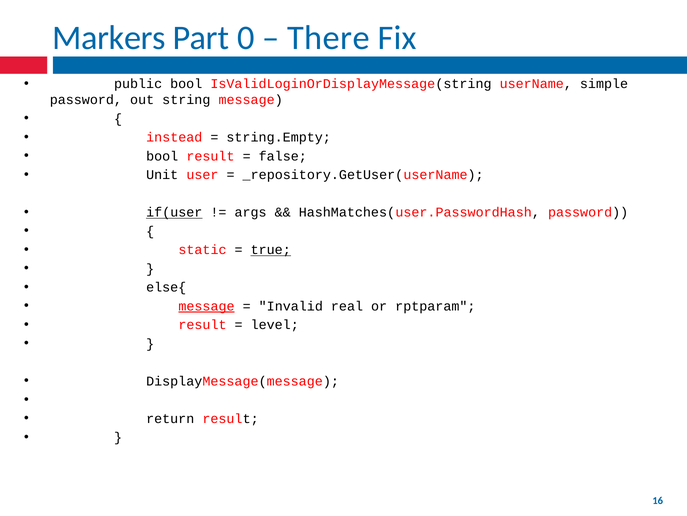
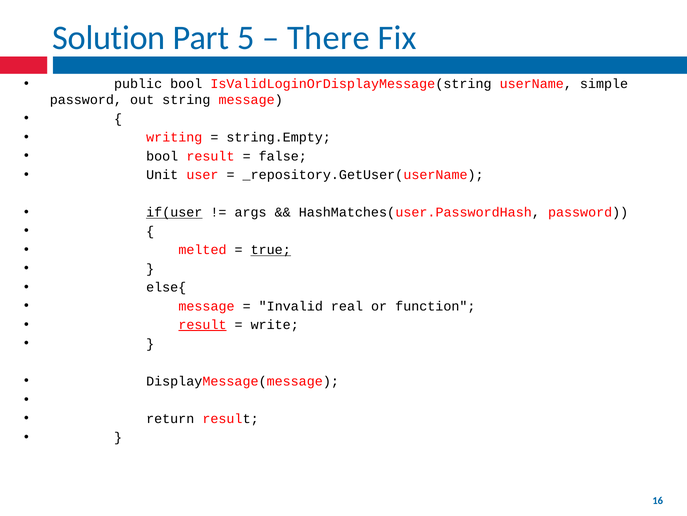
Markers: Markers -> Solution
0: 0 -> 5
instead: instead -> writing
static: static -> melted
message at (206, 306) underline: present -> none
rptparam: rptparam -> function
result at (202, 324) underline: none -> present
level: level -> write
